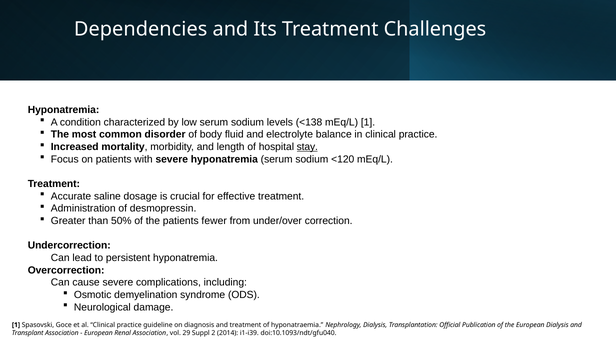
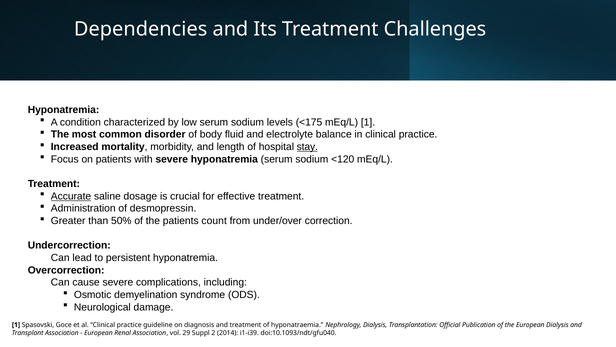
<138: <138 -> <175
Accurate underline: none -> present
fewer: fewer -> count
